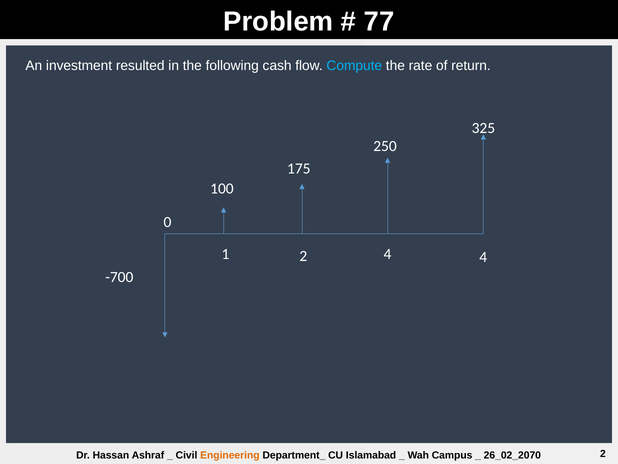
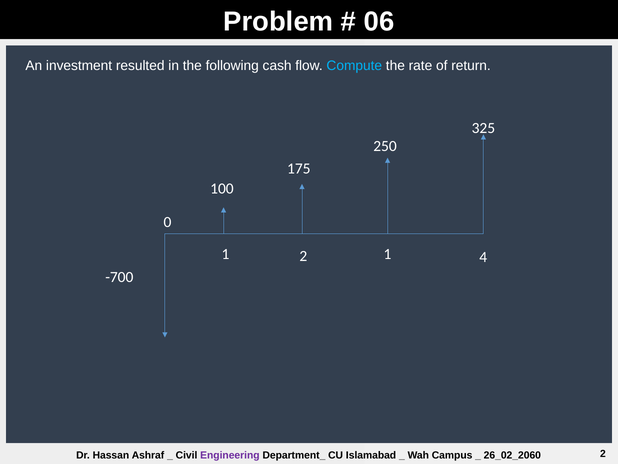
77: 77 -> 06
1 4: 4 -> 1
Engineering colour: orange -> purple
26_02_2070: 26_02_2070 -> 26_02_2060
